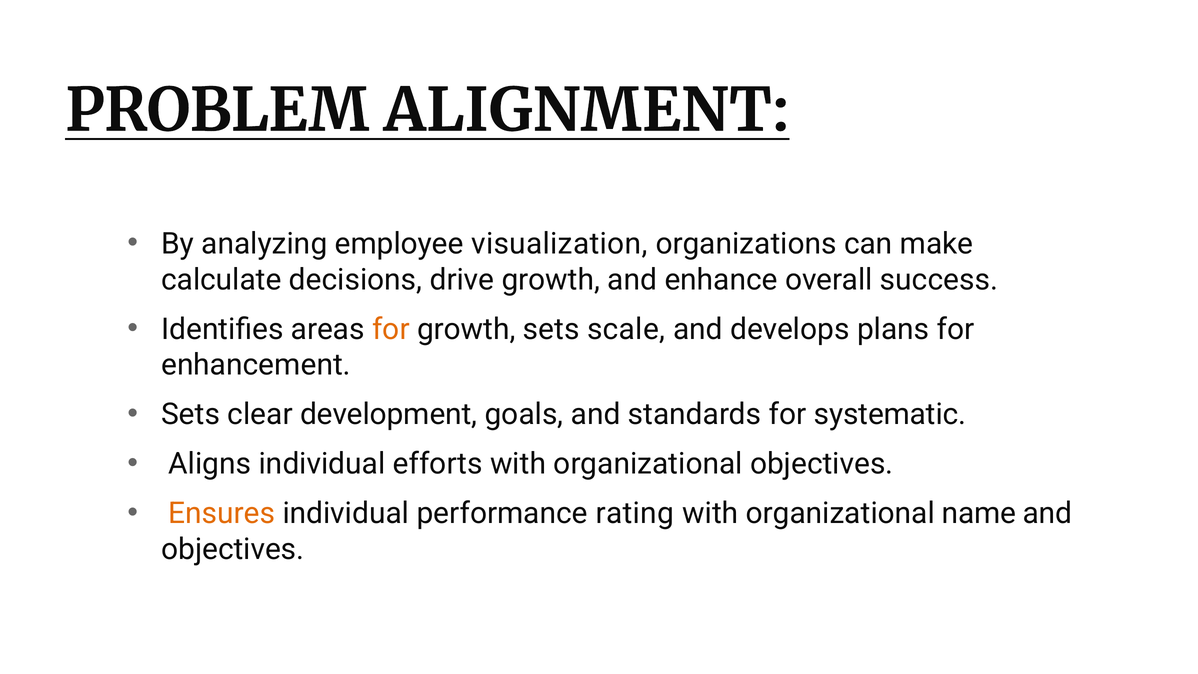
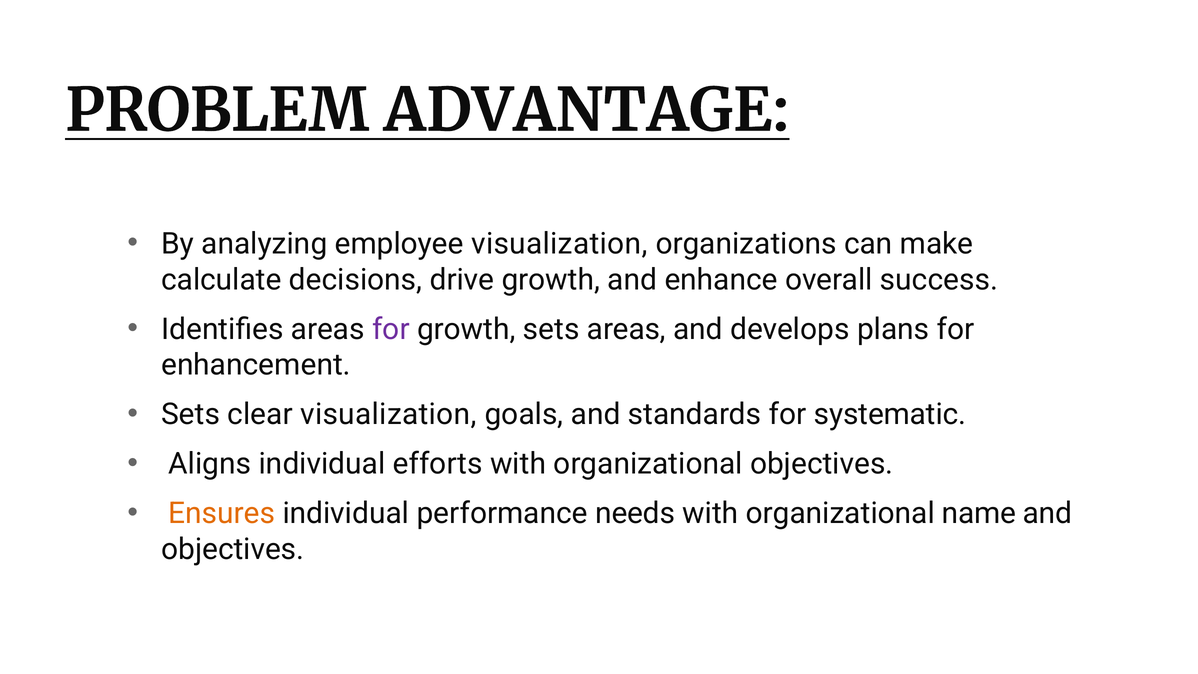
ALIGNMENT: ALIGNMENT -> ADVANTAGE
for at (391, 329) colour: orange -> purple
sets scale: scale -> areas
clear development: development -> visualization
rating: rating -> needs
